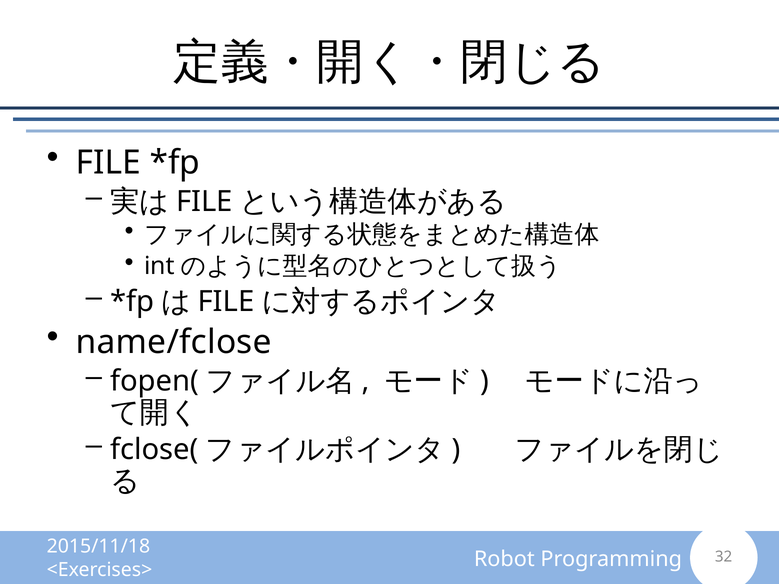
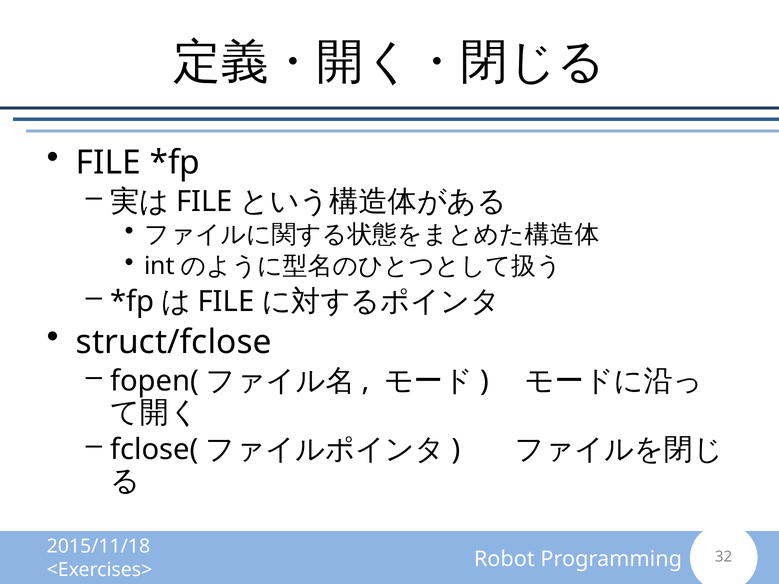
name/fclose: name/fclose -> struct/fclose
